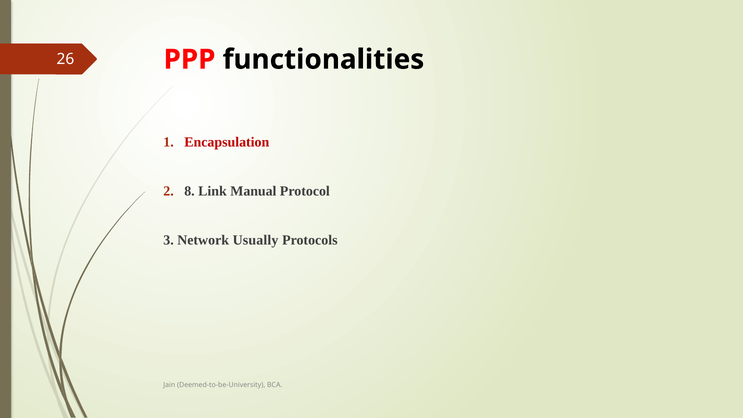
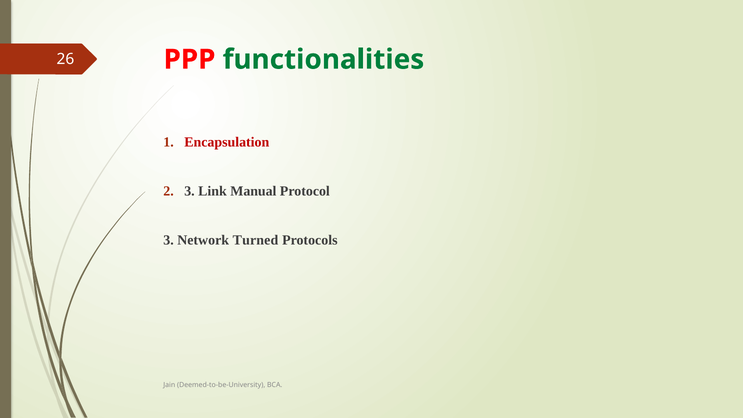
functionalities colour: black -> green
2 8: 8 -> 3
Usually: Usually -> Turned
